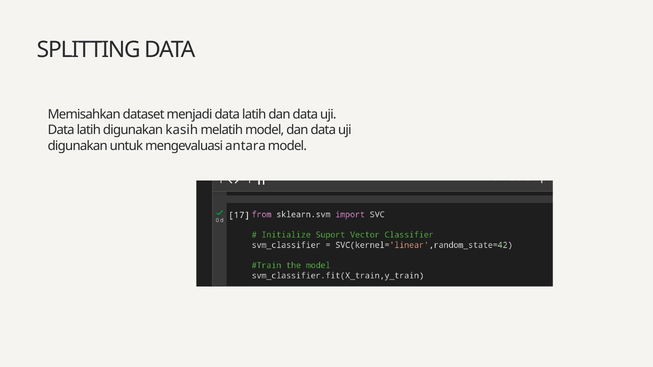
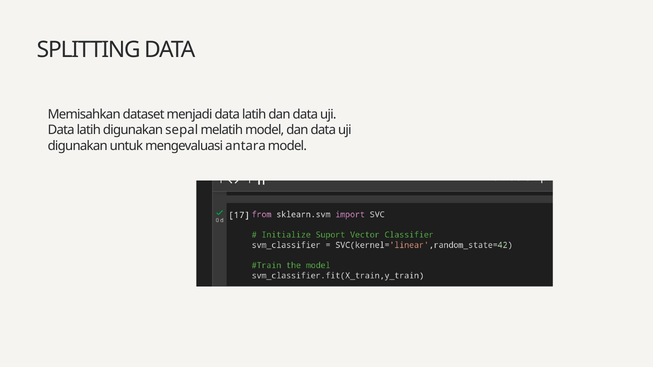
kasih: kasih -> sepal
